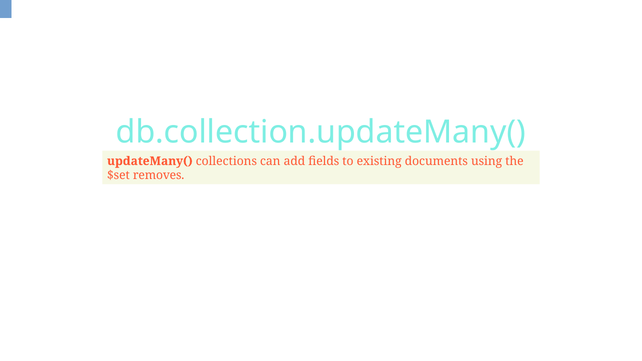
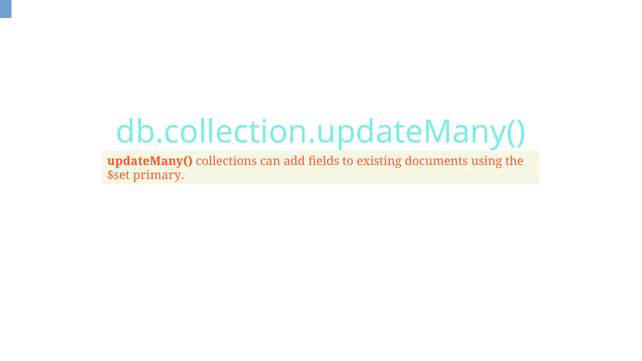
removes: removes -> primary
